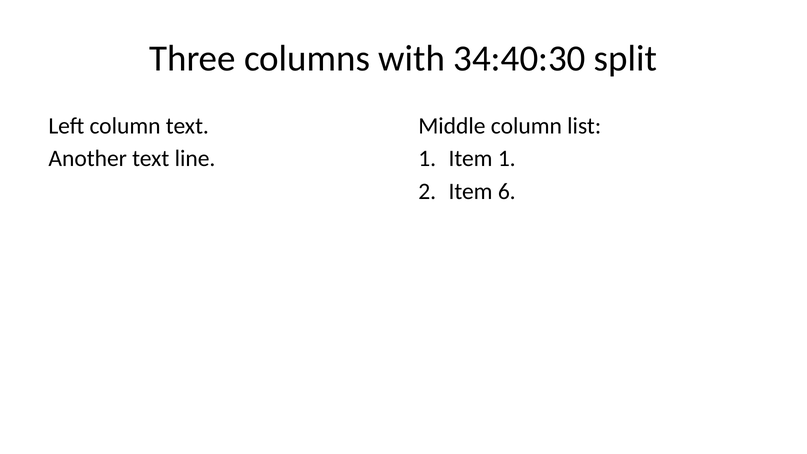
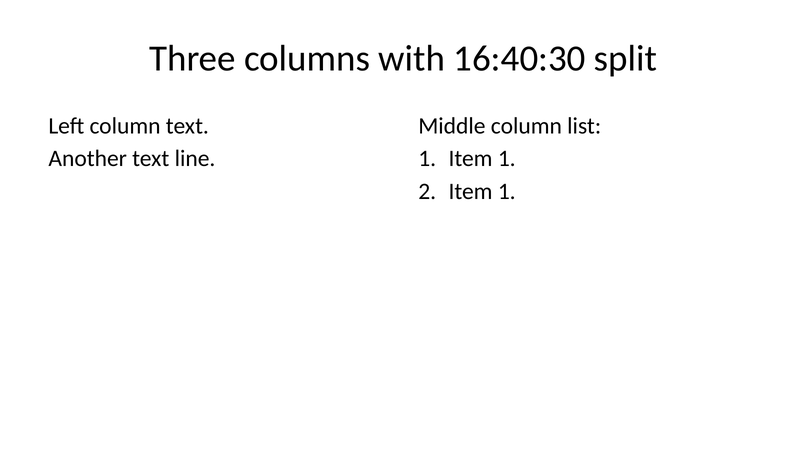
34:40:30: 34:40:30 -> 16:40:30
2 Item 6: 6 -> 1
